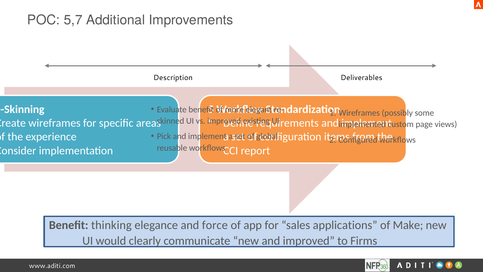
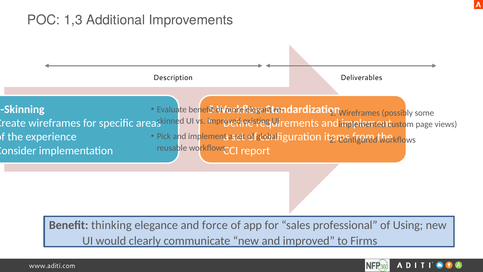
5,7: 5,7 -> 1,3
applications: applications -> professional
Make: Make -> Using
